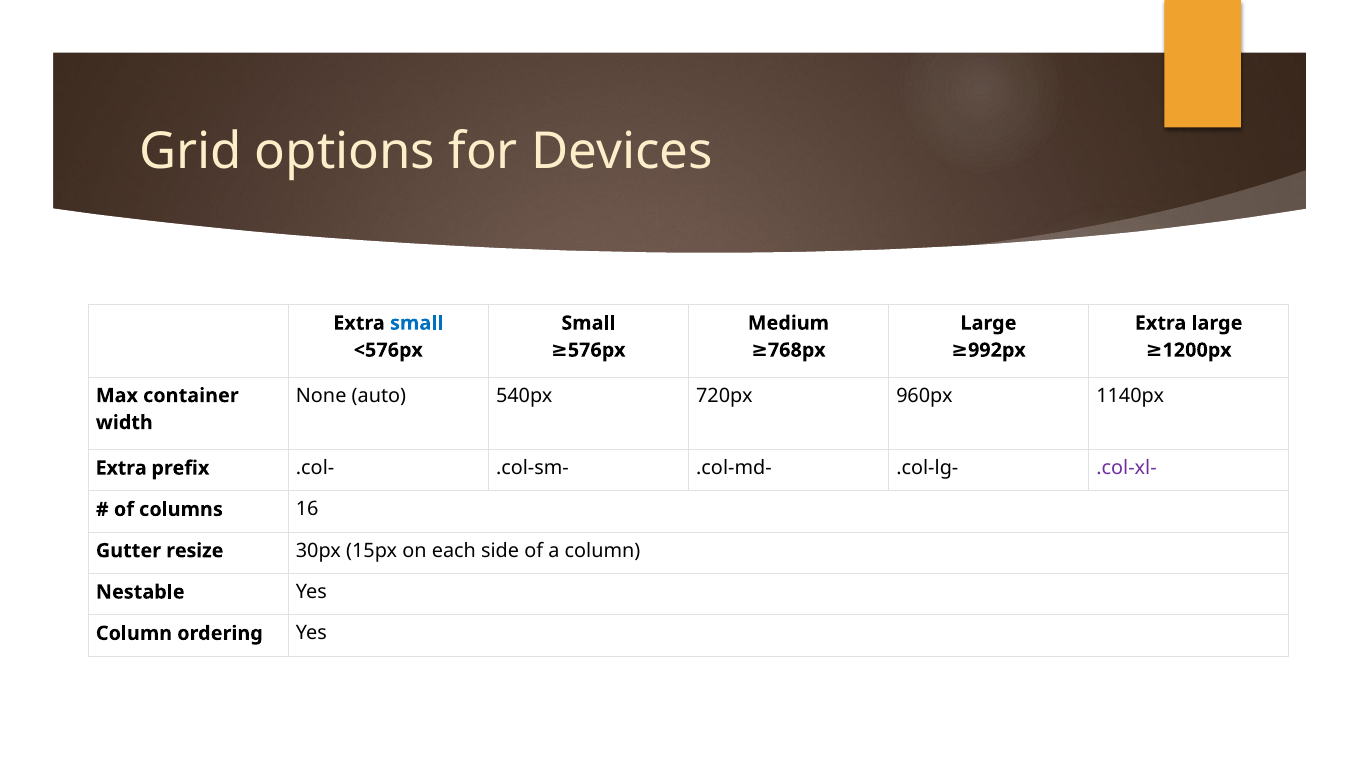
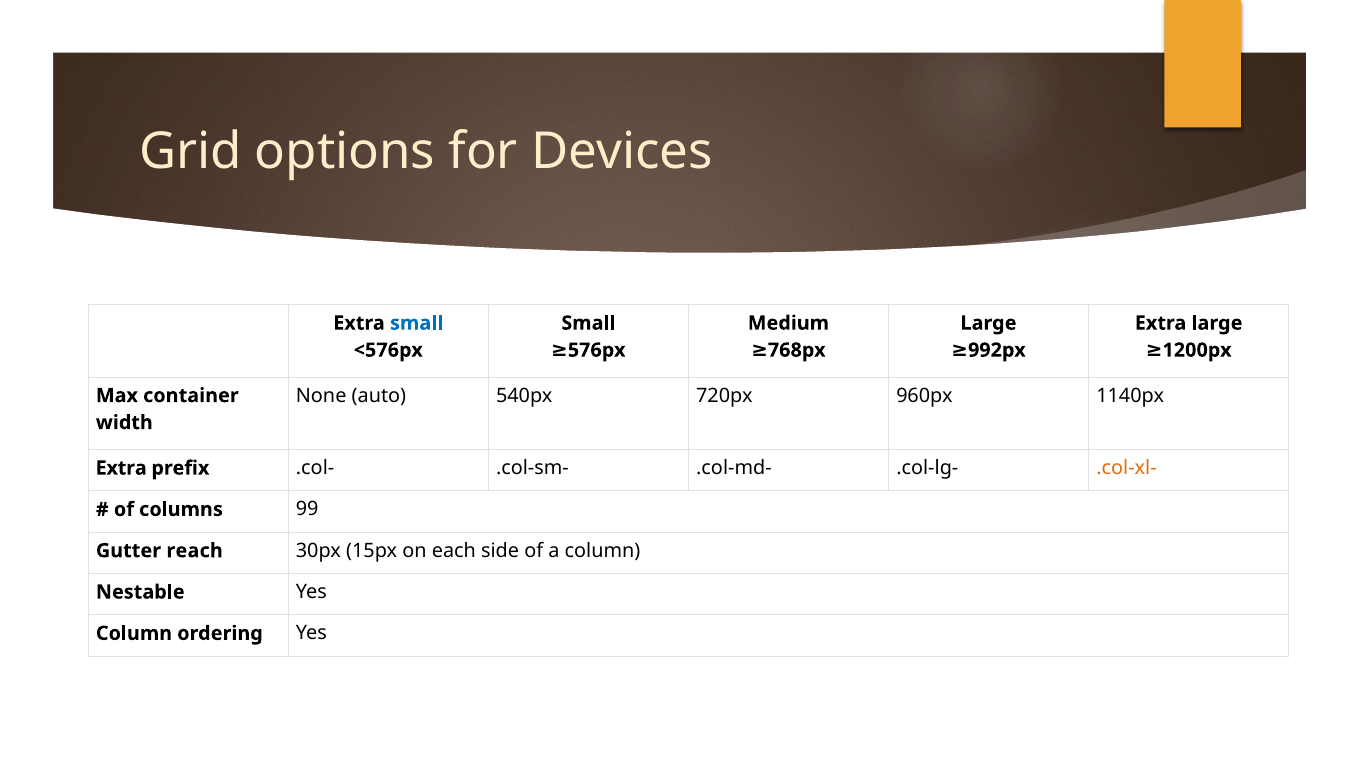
.col-xl- colour: purple -> orange
16: 16 -> 99
resize: resize -> reach
